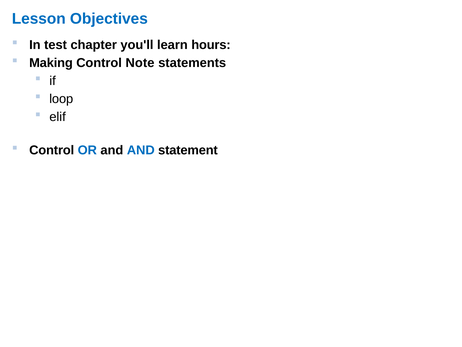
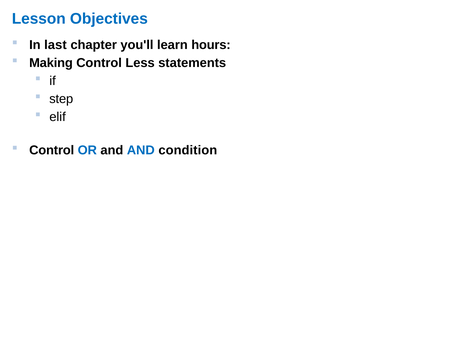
test: test -> last
Note: Note -> Less
loop: loop -> step
statement: statement -> condition
